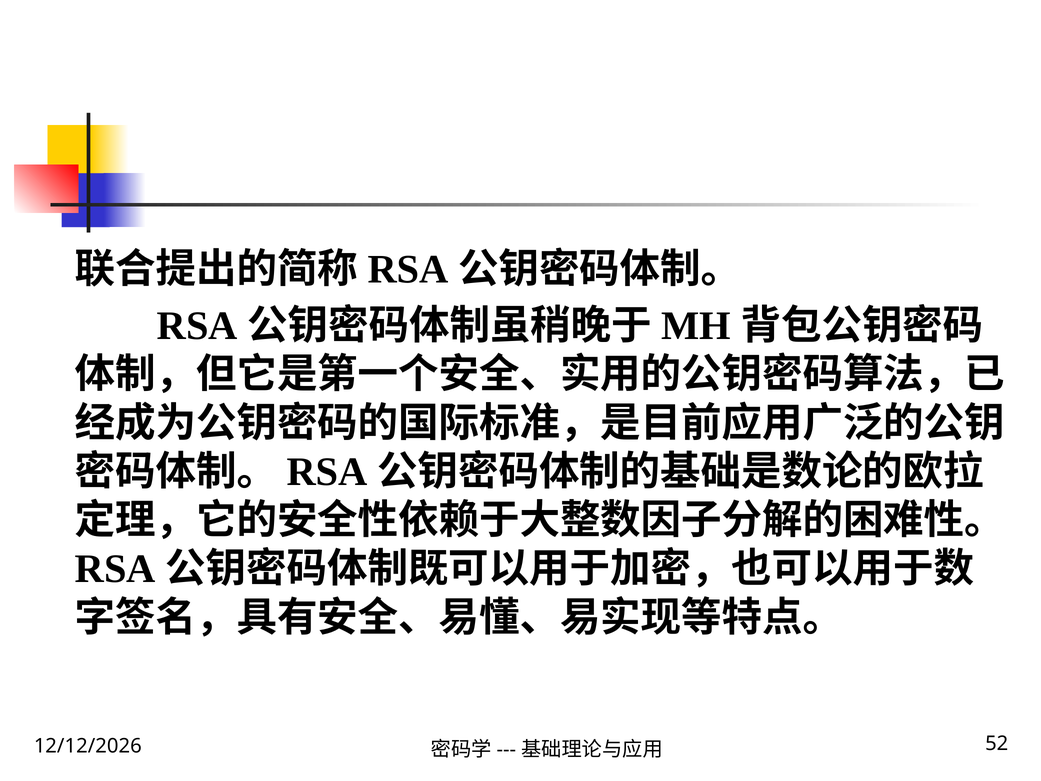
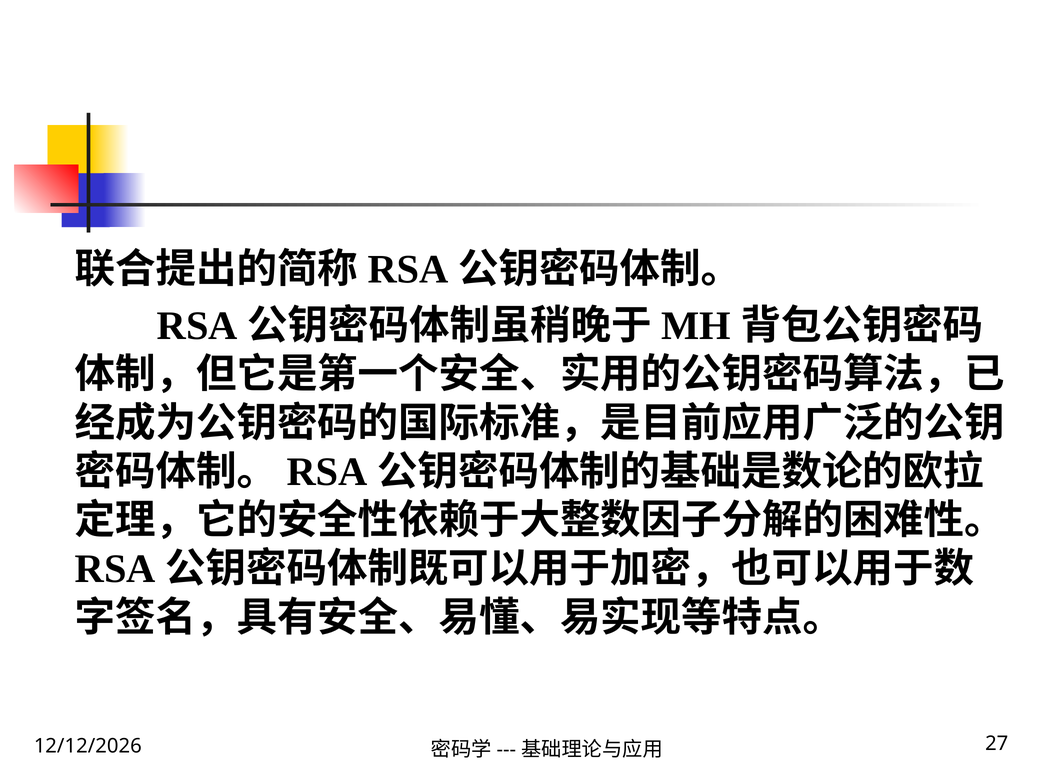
52: 52 -> 27
